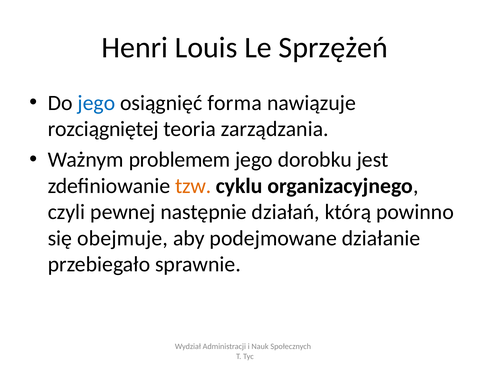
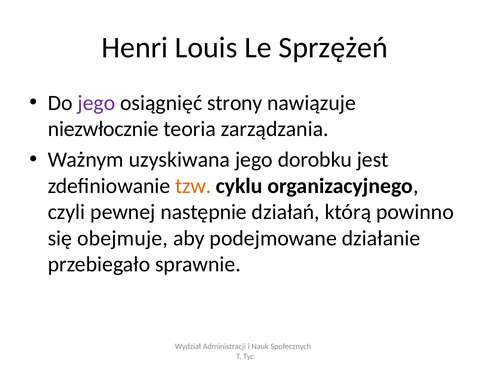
jego at (96, 103) colour: blue -> purple
forma: forma -> strony
rozciągniętej: rozciągniętej -> niezwłocznie
problemem: problemem -> uzyskiwana
